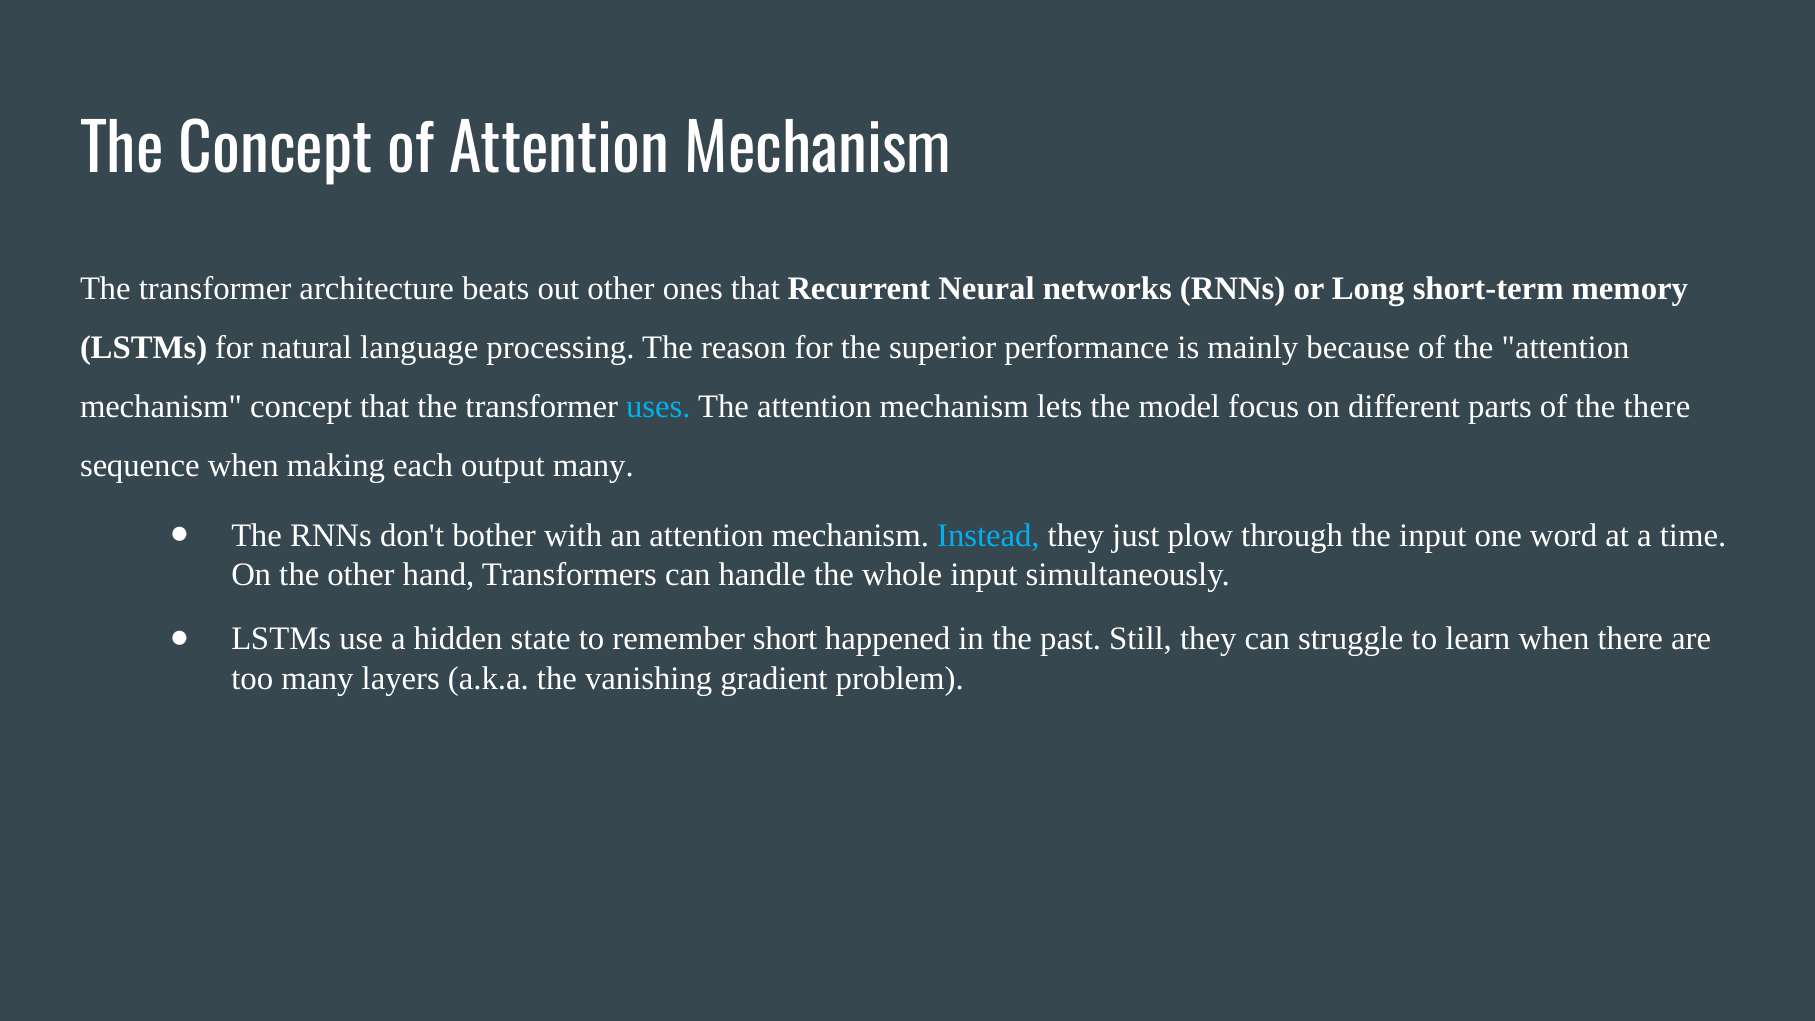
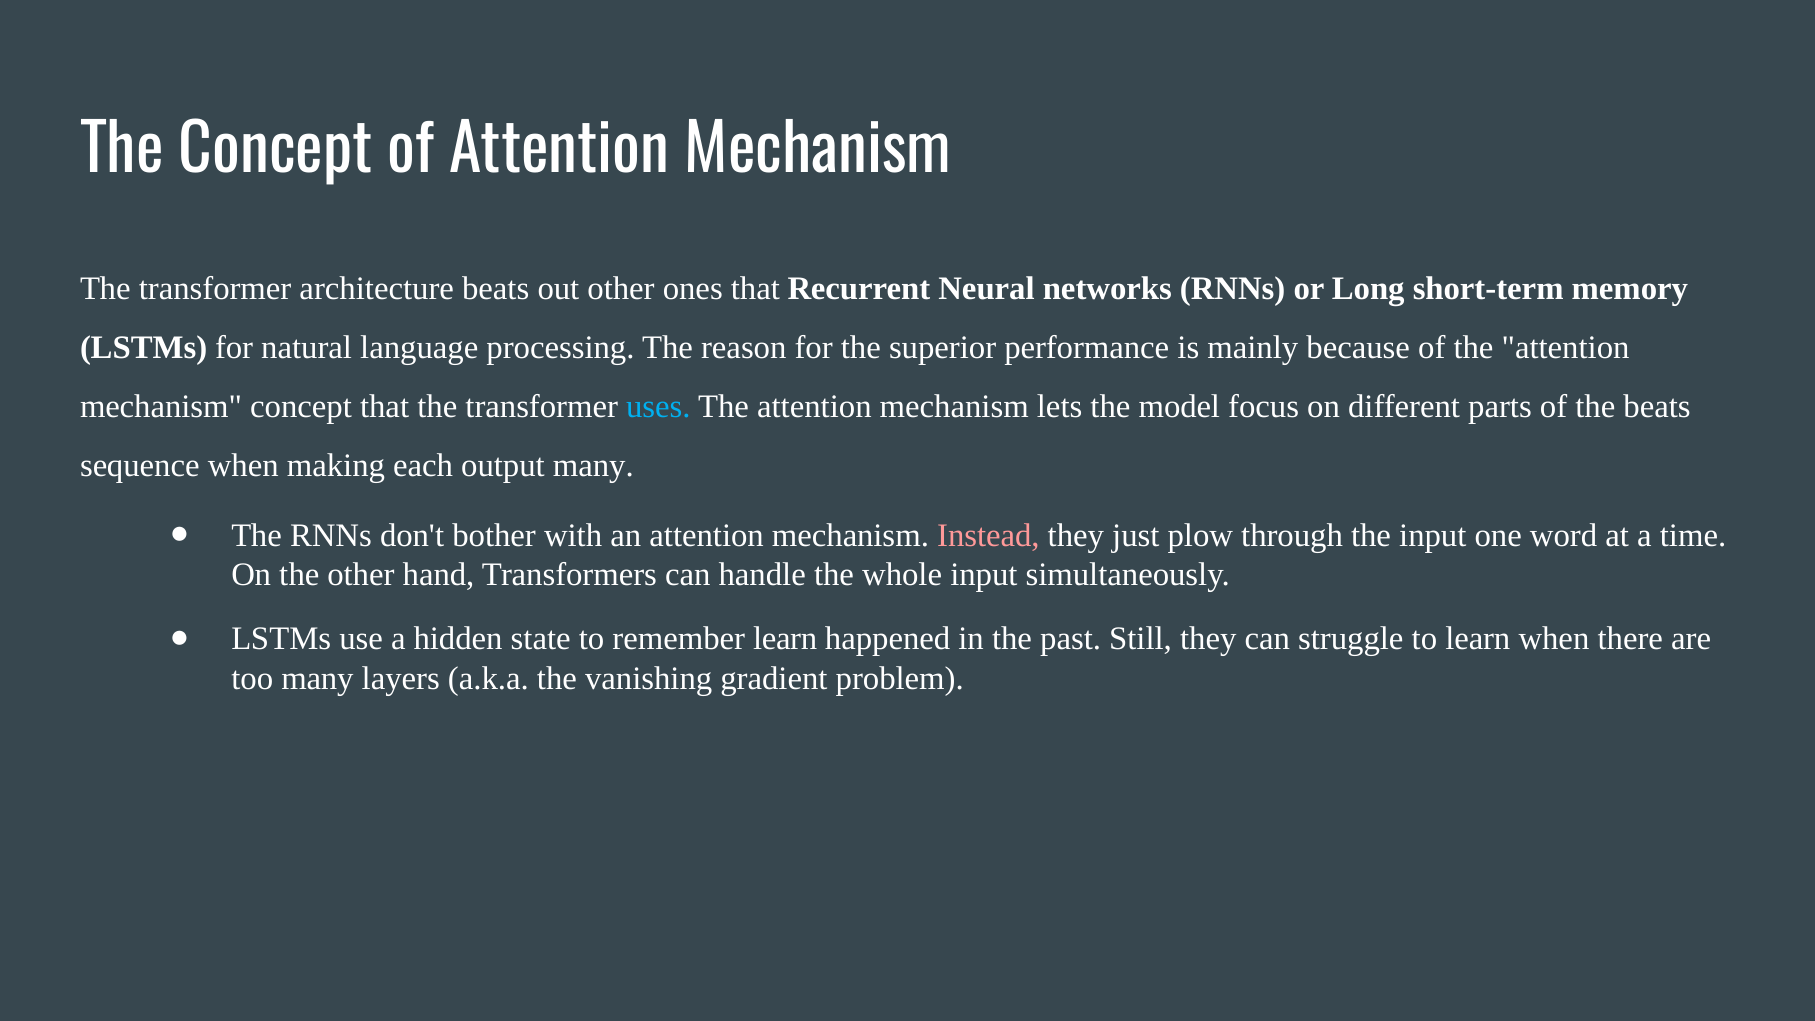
the there: there -> beats
Instead colour: light blue -> pink
remember short: short -> learn
